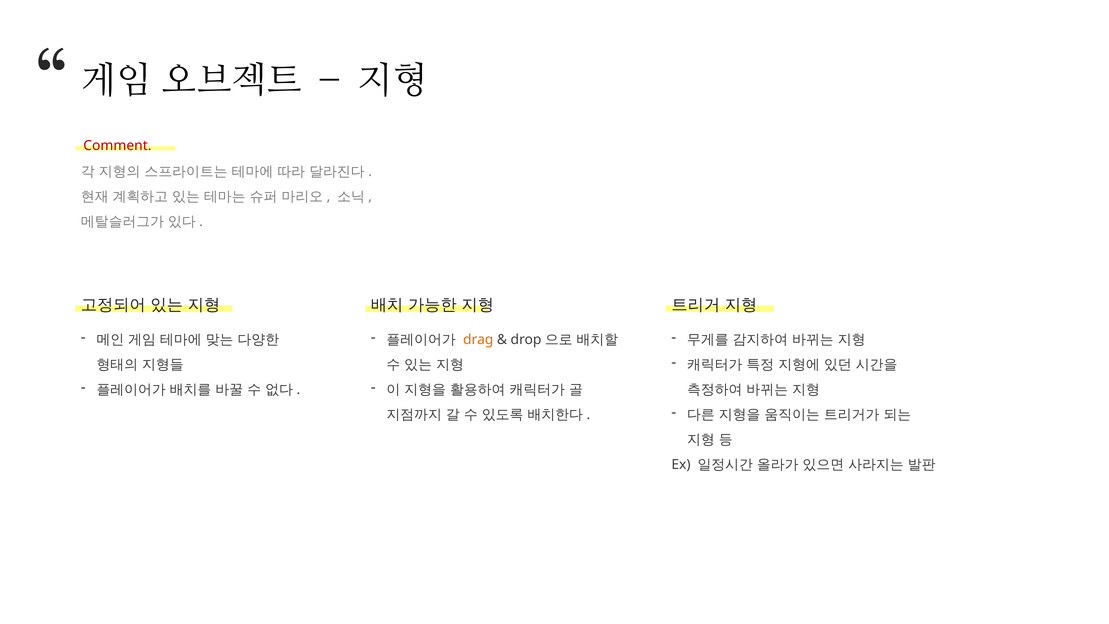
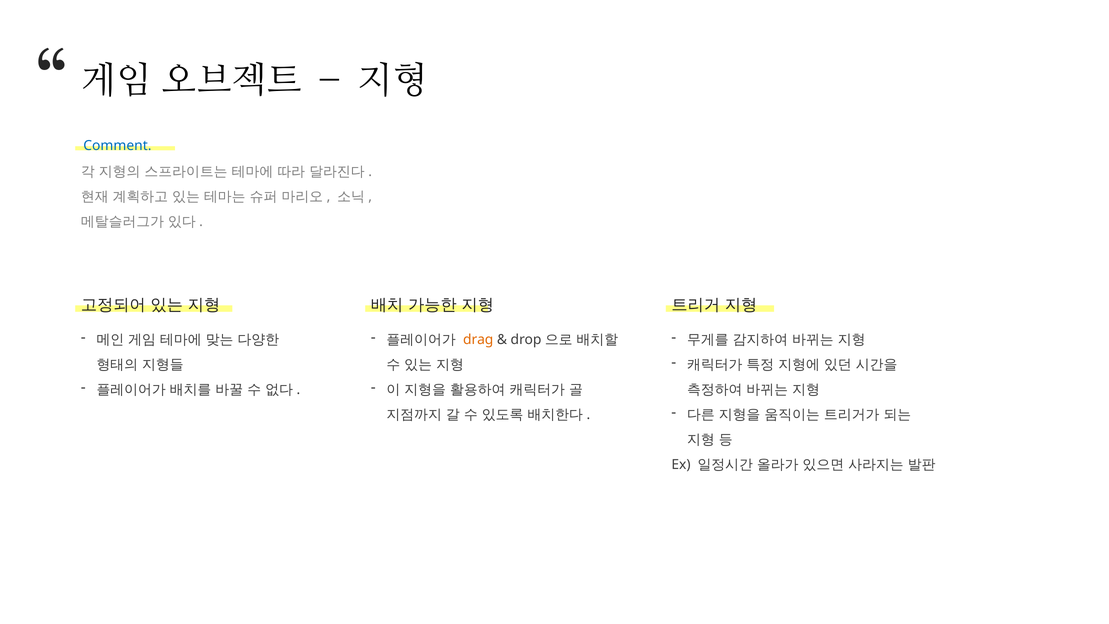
Comment colour: red -> blue
